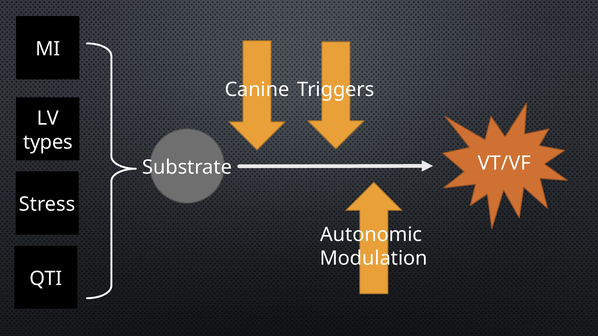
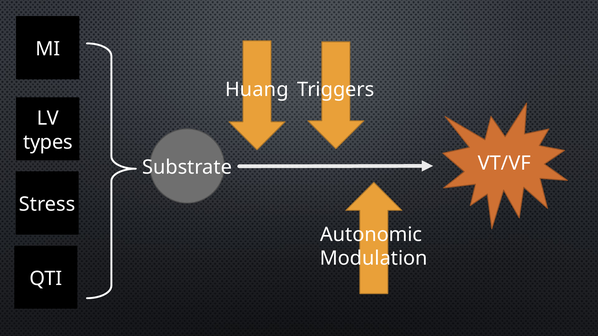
Canine: Canine -> Huang
